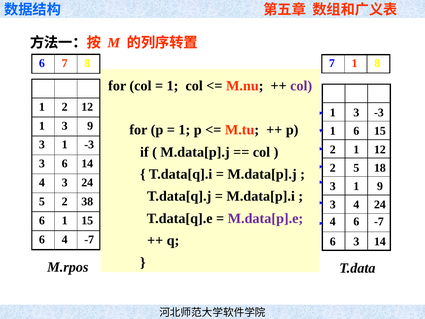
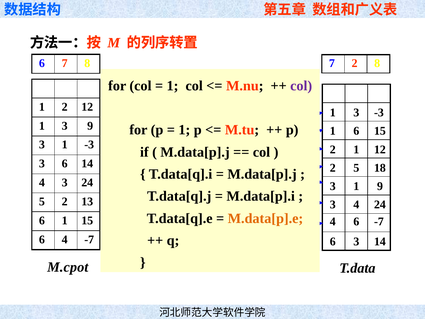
7 1: 1 -> 2
38: 38 -> 13
M.data[p].e at (265, 218) colour: purple -> orange
M.rpos: M.rpos -> M.cpot
